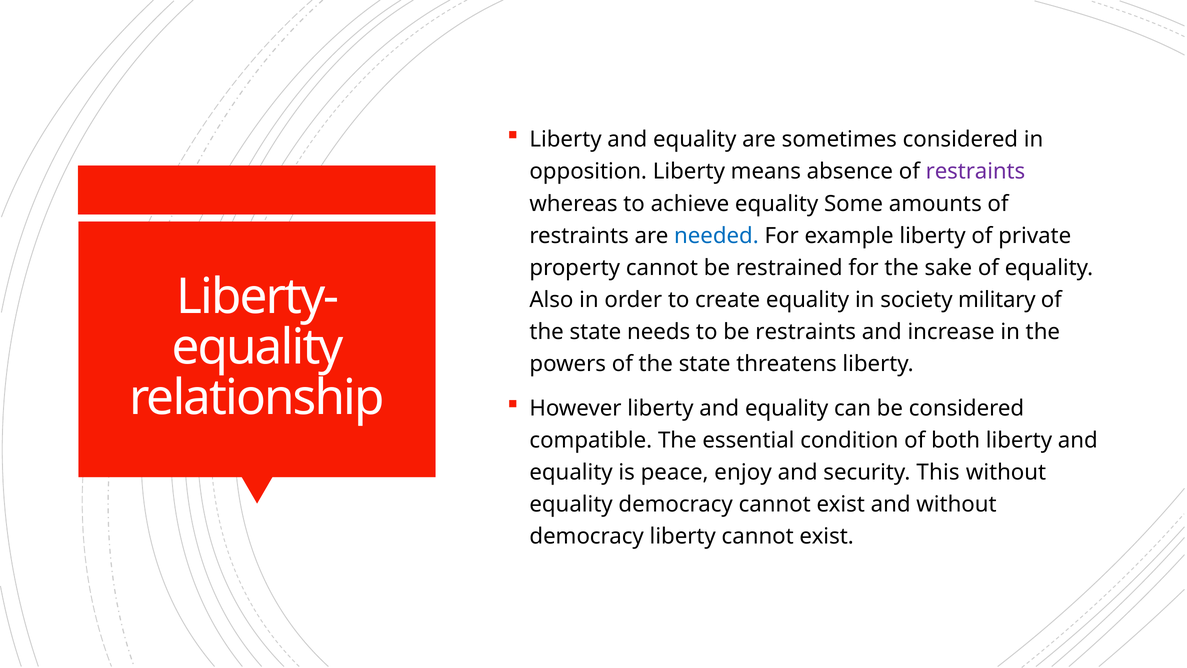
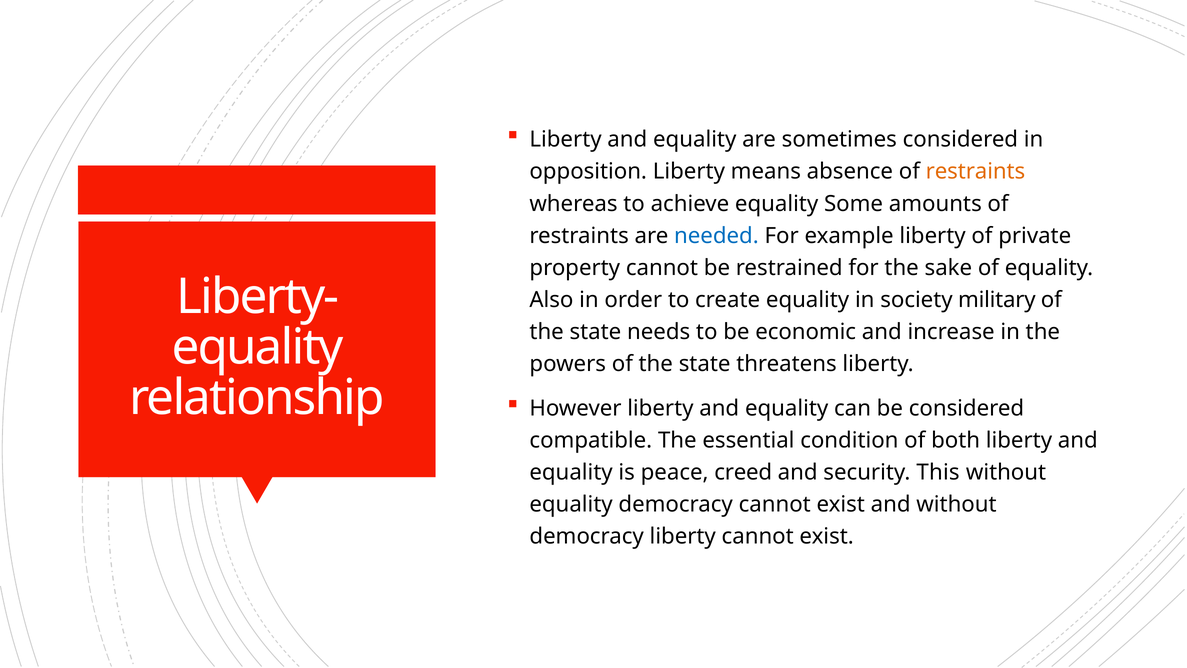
restraints at (975, 172) colour: purple -> orange
be restraints: restraints -> economic
enjoy: enjoy -> creed
